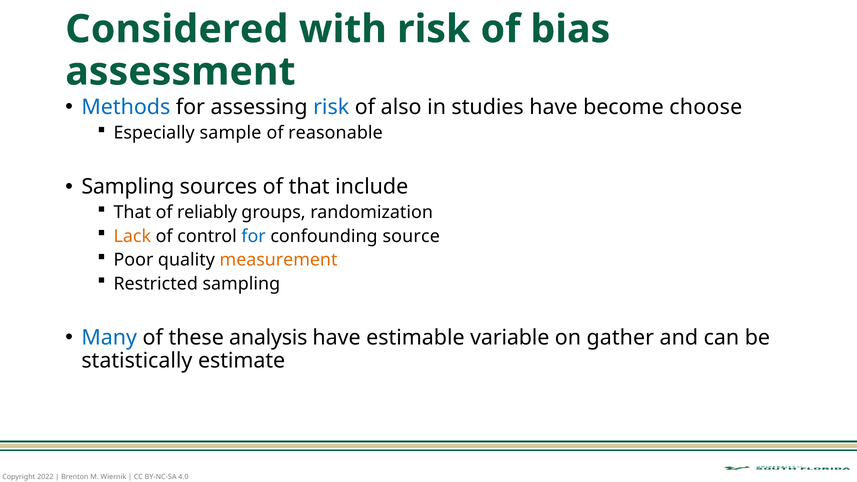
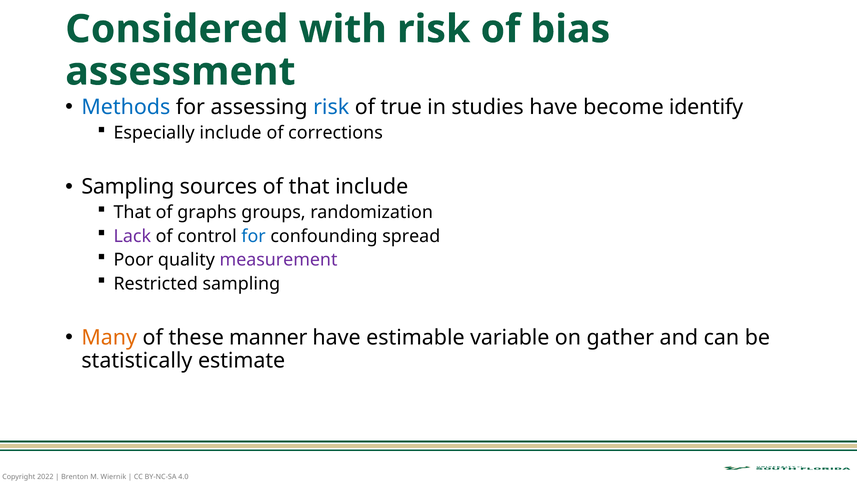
also: also -> true
choose: choose -> identify
Especially sample: sample -> include
reasonable: reasonable -> corrections
reliably: reliably -> graphs
Lack colour: orange -> purple
source: source -> spread
measurement colour: orange -> purple
Many colour: blue -> orange
analysis: analysis -> manner
